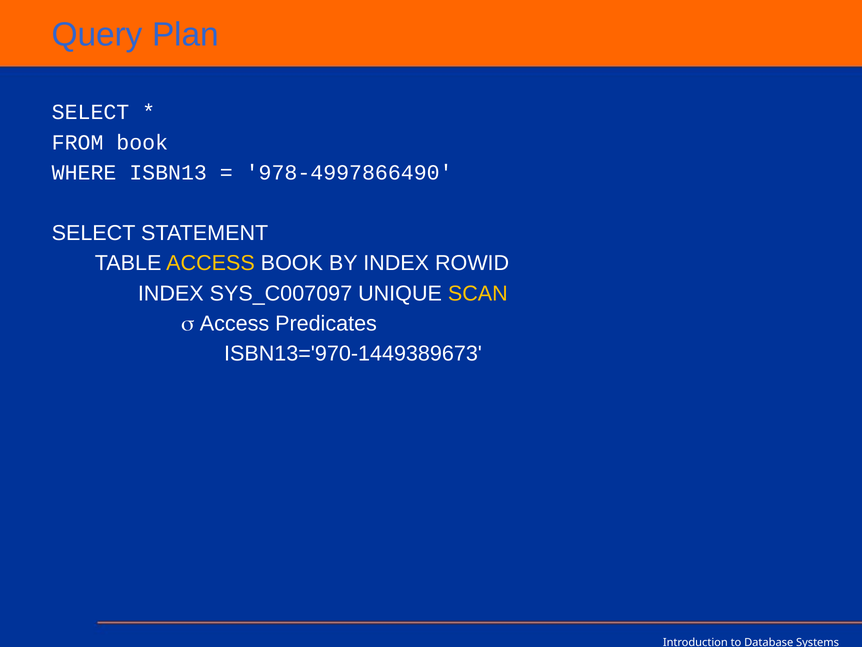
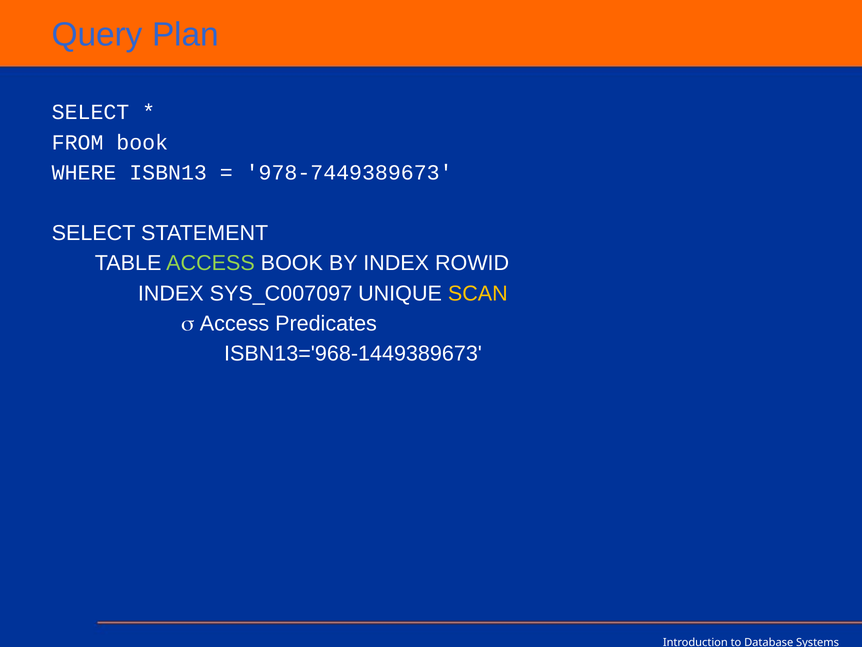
978-4997866490: 978-4997866490 -> 978-7449389673
ACCESS at (210, 263) colour: yellow -> light green
ISBN13='970-1449389673: ISBN13='970-1449389673 -> ISBN13='968-1449389673
